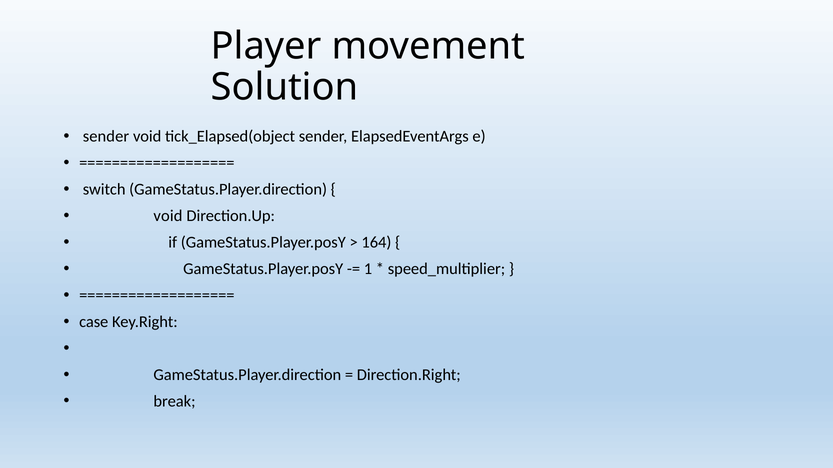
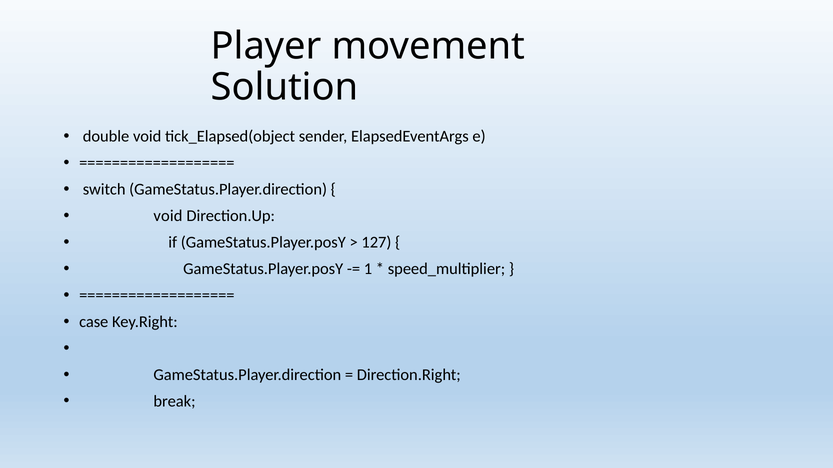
sender at (106, 137): sender -> double
164: 164 -> 127
